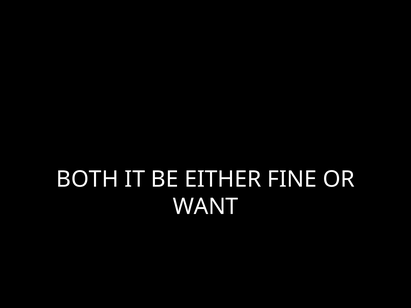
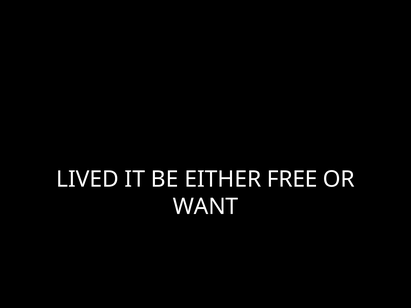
BOTH: BOTH -> LIVED
FINE: FINE -> FREE
